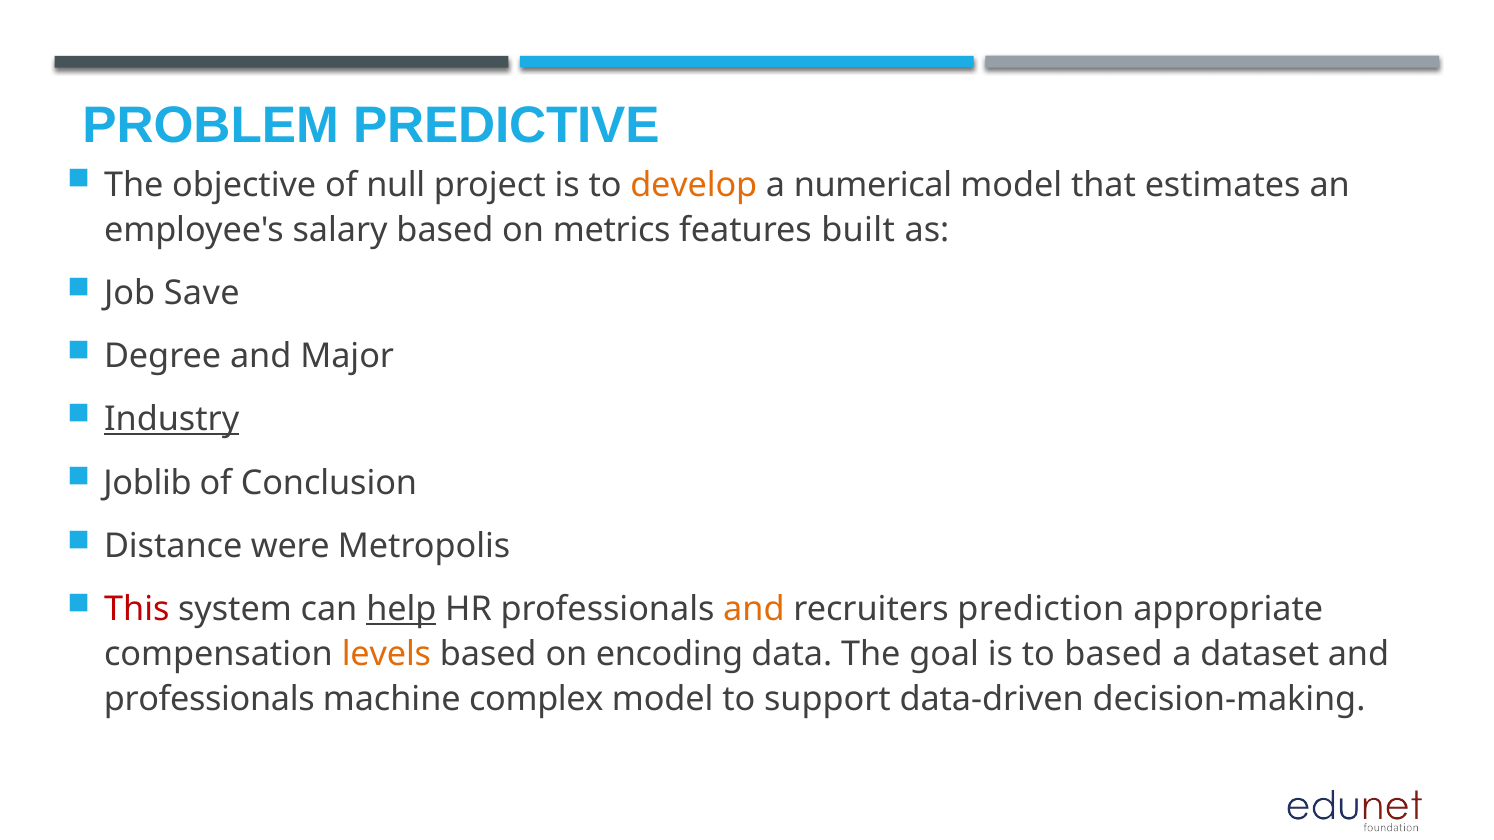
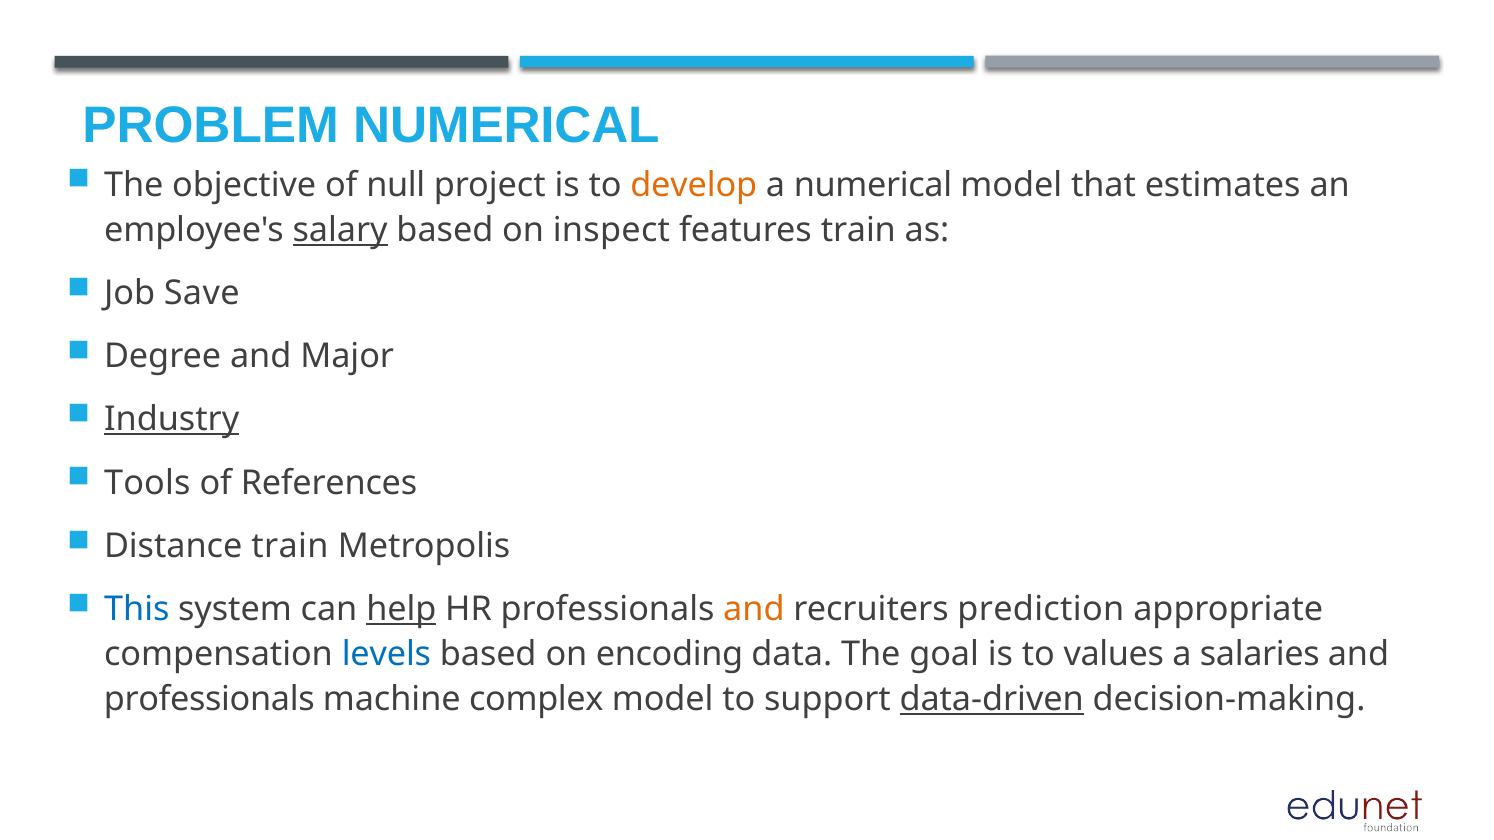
PROBLEM PREDICTIVE: PREDICTIVE -> NUMERICAL
salary underline: none -> present
metrics: metrics -> inspect
features built: built -> train
Joblib: Joblib -> Tools
Conclusion: Conclusion -> References
Distance were: were -> train
This colour: red -> blue
levels colour: orange -> blue
to based: based -> values
dataset: dataset -> salaries
data-driven underline: none -> present
